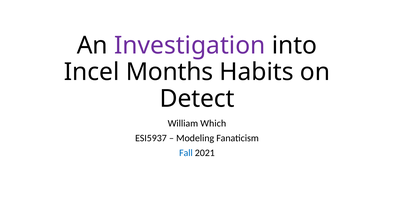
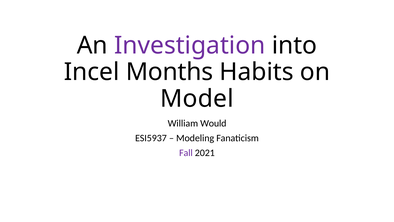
Detect: Detect -> Model
Which: Which -> Would
Fall colour: blue -> purple
